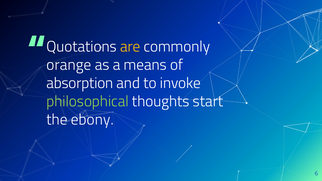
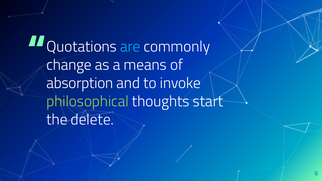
are colour: yellow -> light blue
orange: orange -> change
ebony: ebony -> delete
